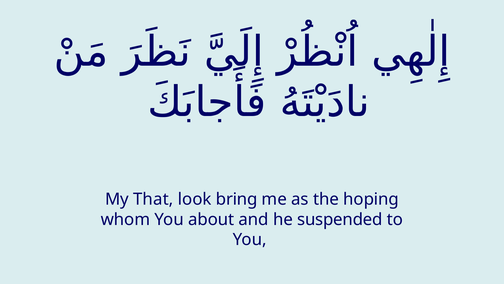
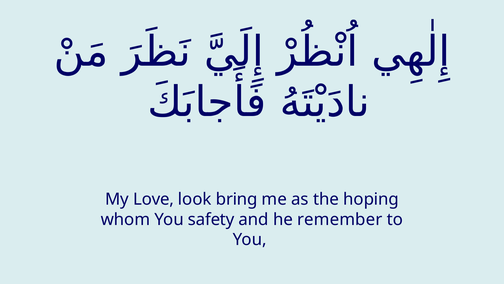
That: That -> Love
about: about -> safety
suspended: suspended -> remember
